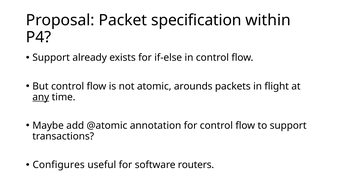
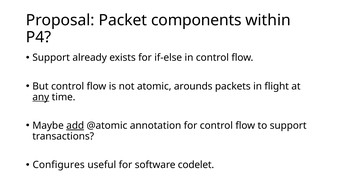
specification: specification -> components
add underline: none -> present
routers: routers -> codelet
